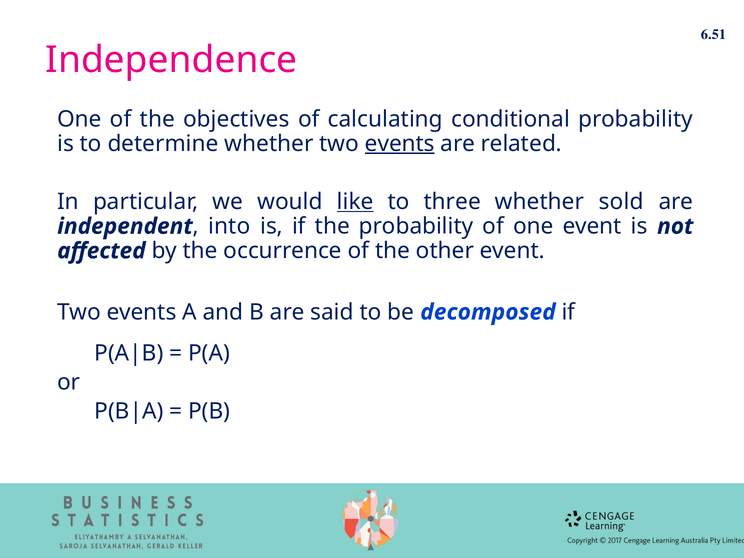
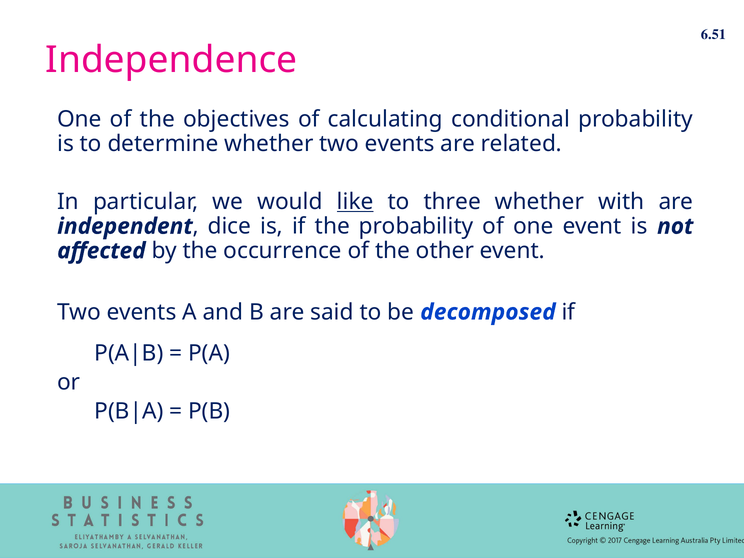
events at (400, 144) underline: present -> none
sold: sold -> with
into: into -> dice
